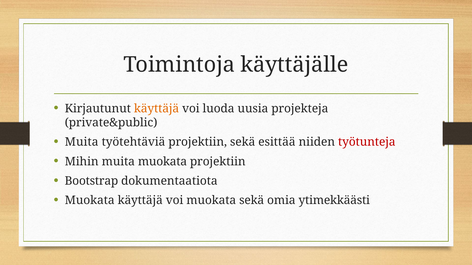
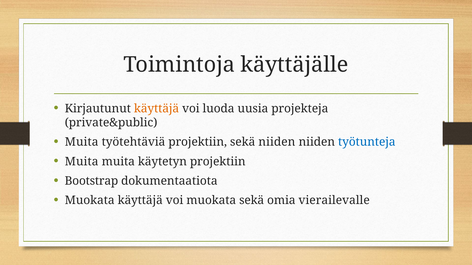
sekä esittää: esittää -> niiden
työtunteja colour: red -> blue
Mihin at (82, 162): Mihin -> Muita
muita muokata: muokata -> käytetyn
ytimekkäästi: ytimekkäästi -> vierailevalle
